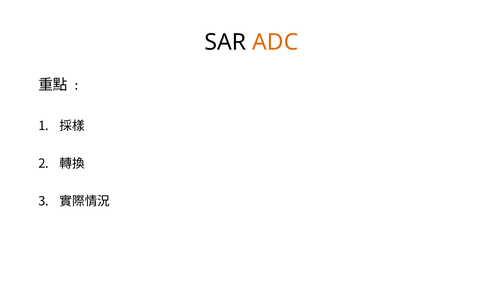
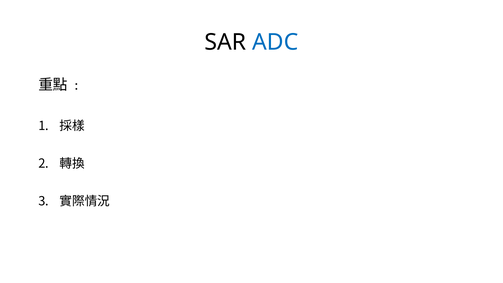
ADC colour: orange -> blue
